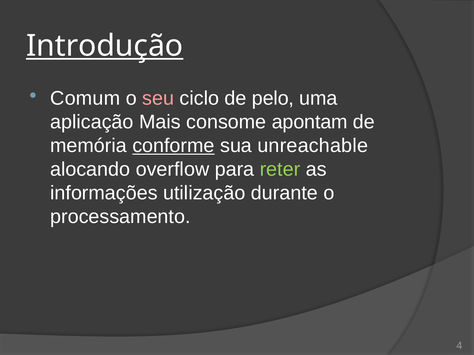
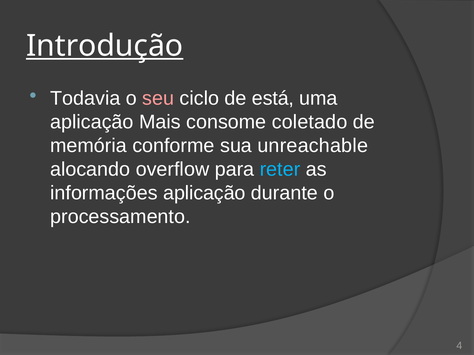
Comum: Comum -> Todavia
pelo: pelo -> está
apontam: apontam -> coletado
conforme underline: present -> none
reter colour: light green -> light blue
informações utilização: utilização -> aplicação
